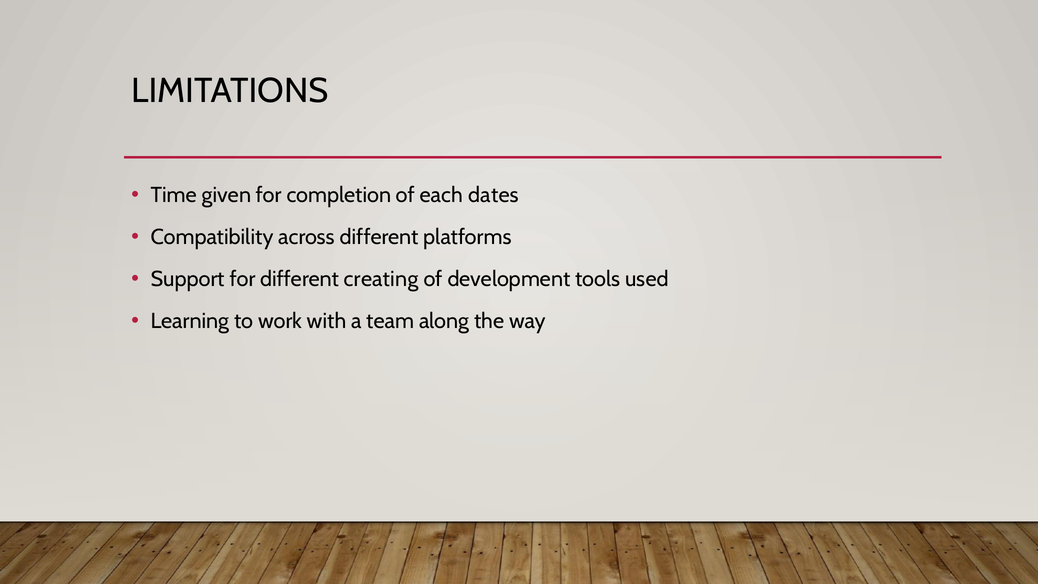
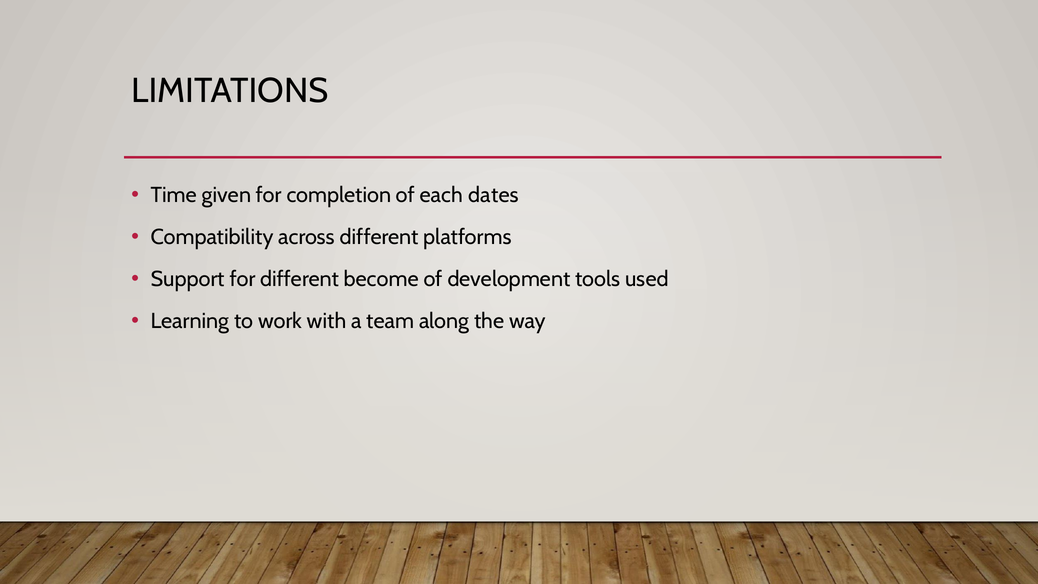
creating: creating -> become
